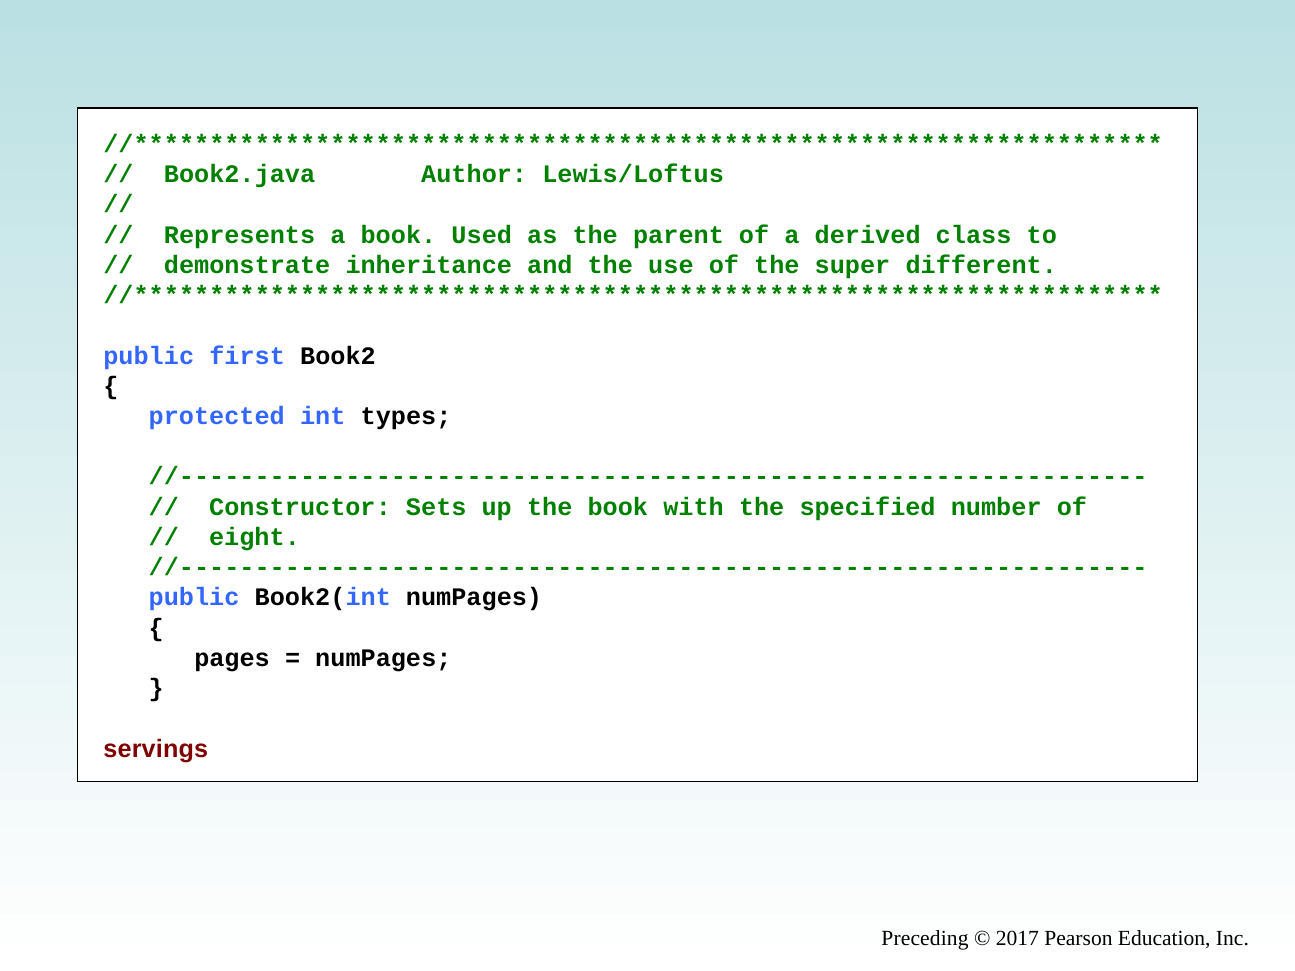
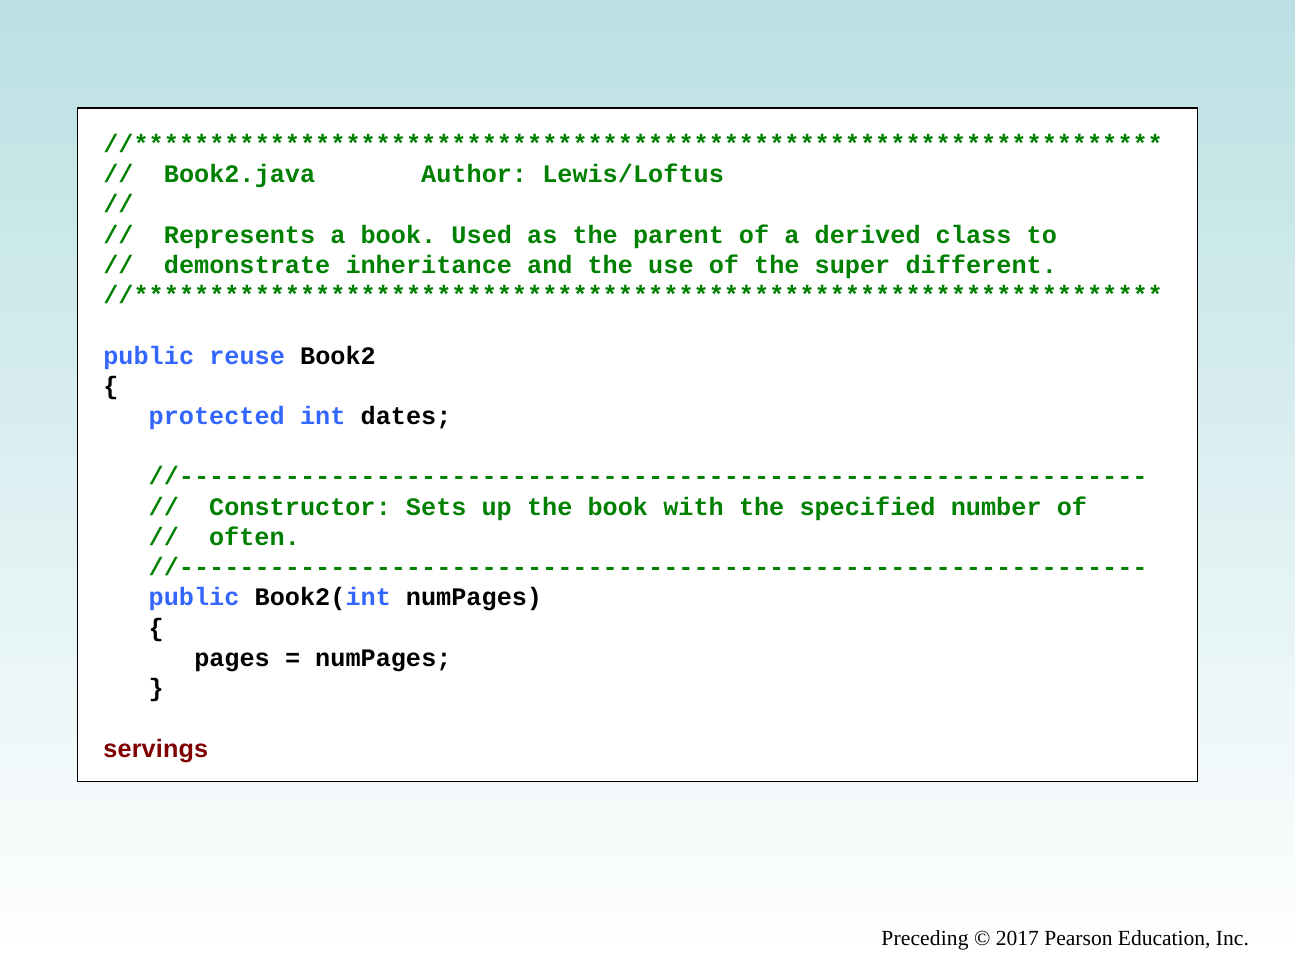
first: first -> reuse
types: types -> dates
eight: eight -> often
